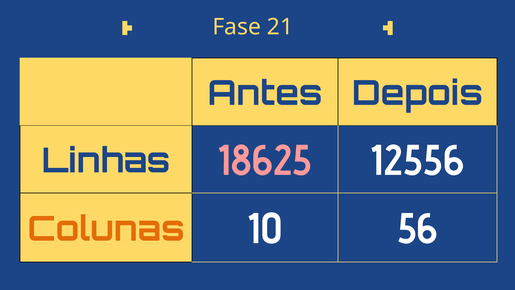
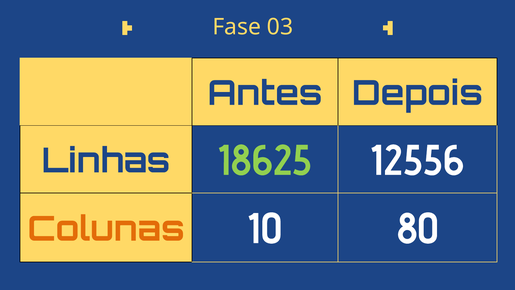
21: 21 -> 03
18625 colour: pink -> light green
56: 56 -> 80
